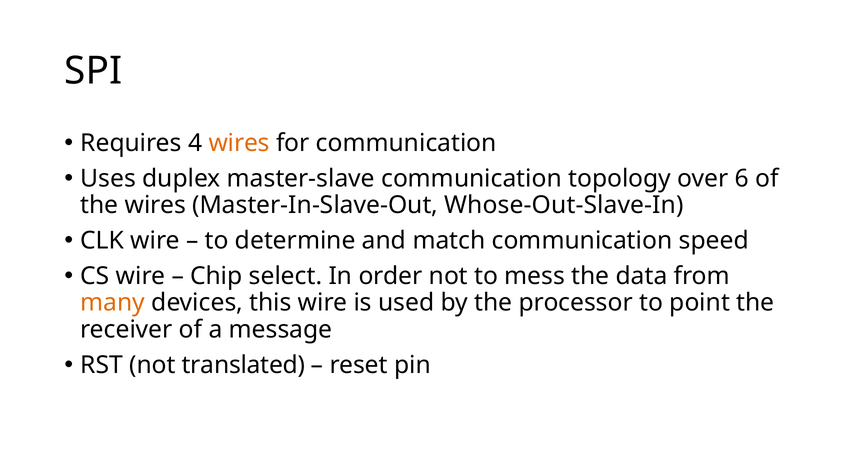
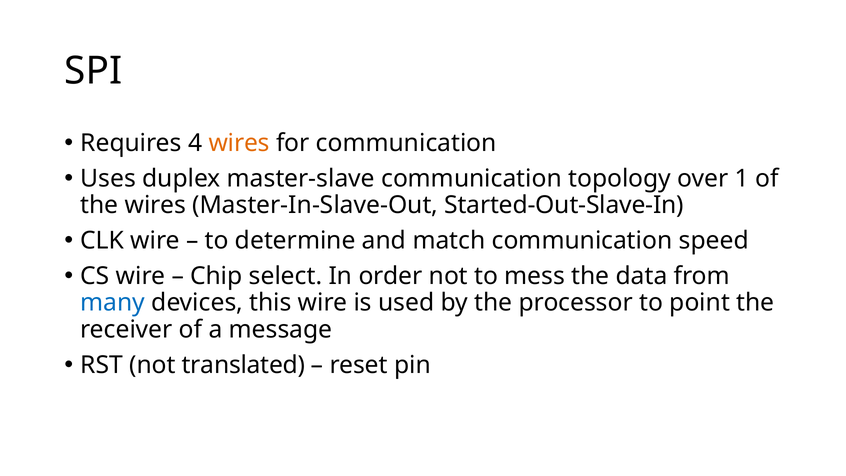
6: 6 -> 1
Whose-Out-Slave-In: Whose-Out-Slave-In -> Started-Out-Slave-In
many colour: orange -> blue
